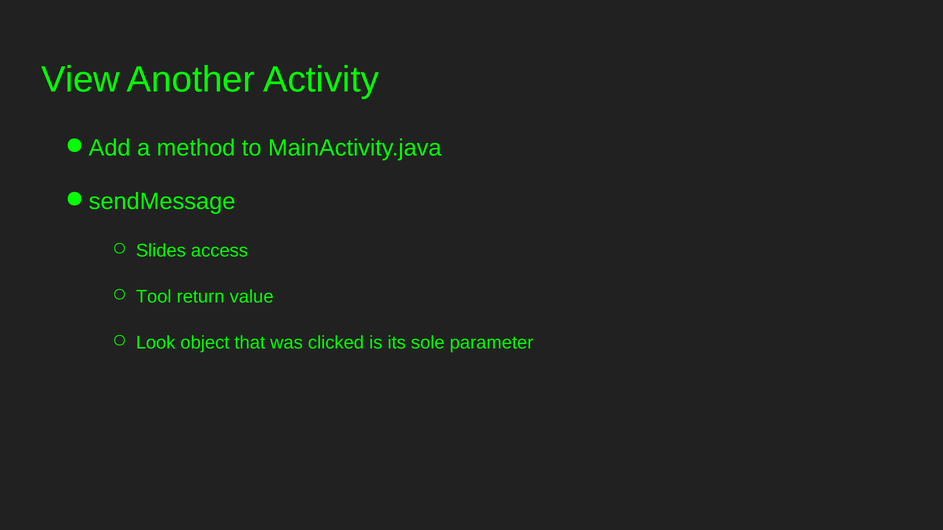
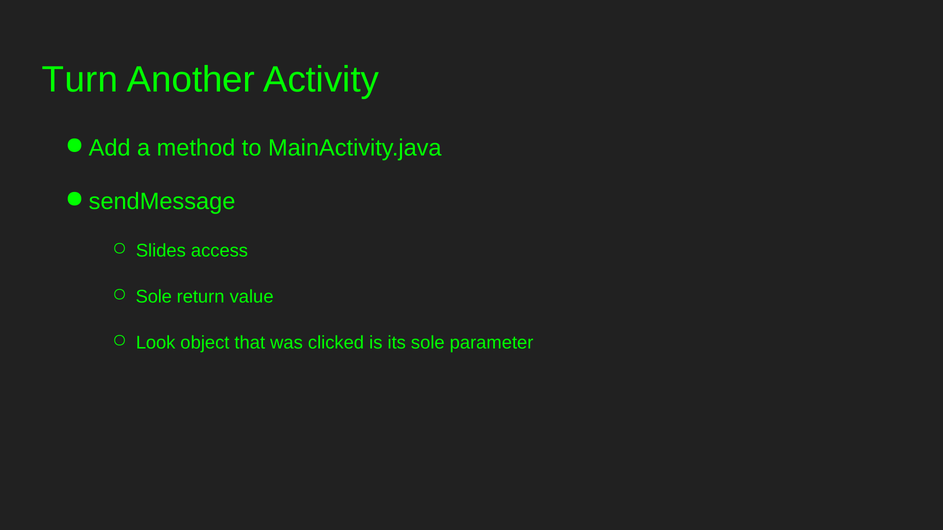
View: View -> Turn
Tool at (154, 297): Tool -> Sole
